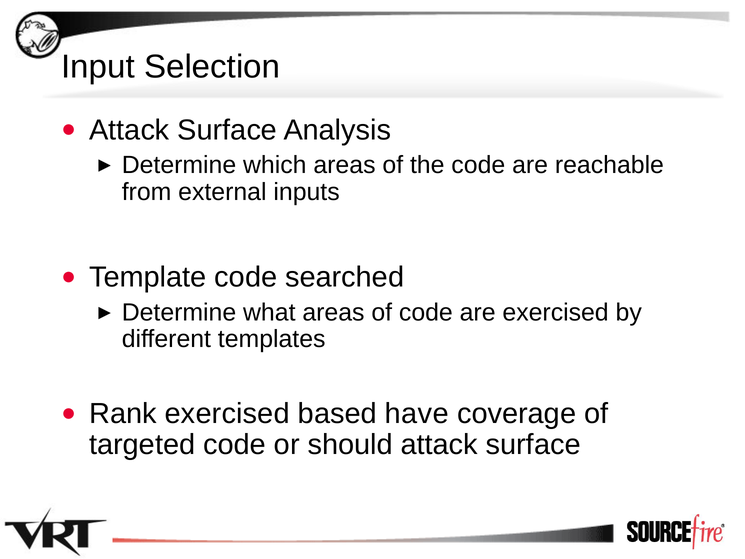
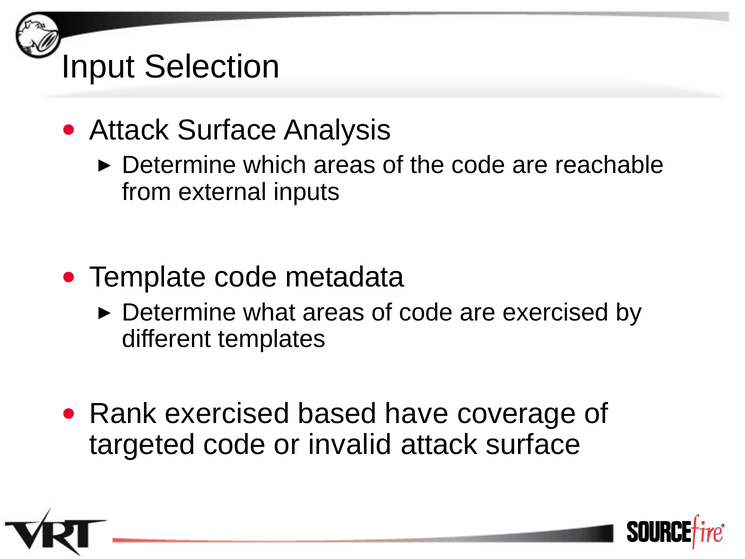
searched: searched -> metadata
should: should -> invalid
